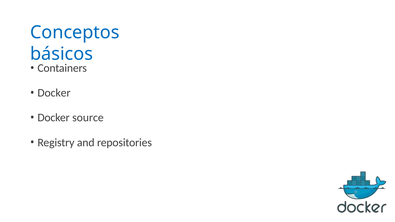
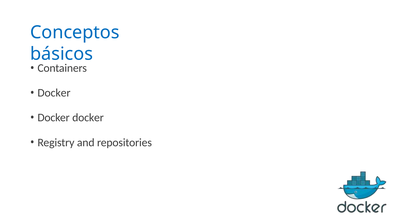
Docker source: source -> docker
